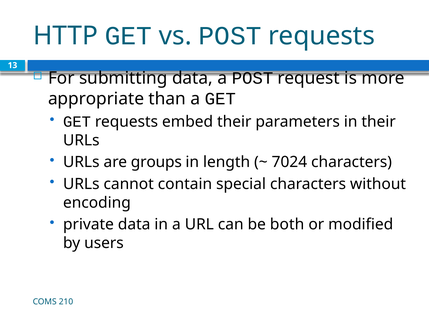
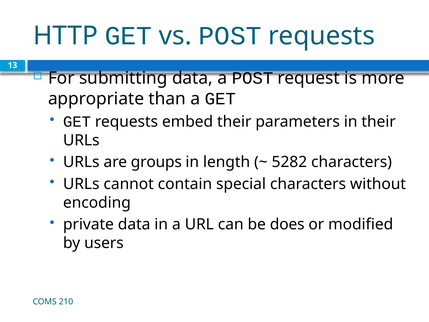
7024: 7024 -> 5282
both: both -> does
